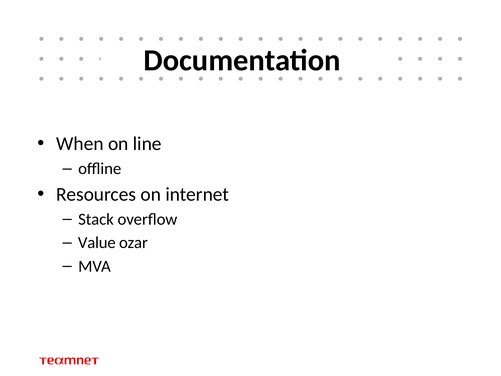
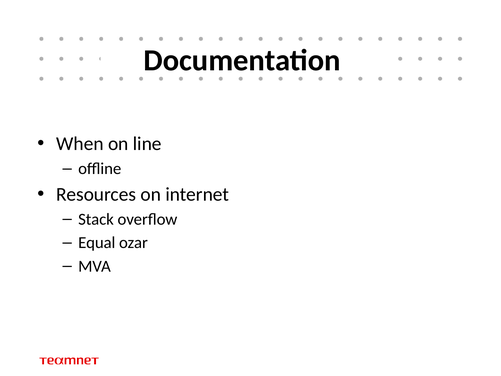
Value: Value -> Equal
